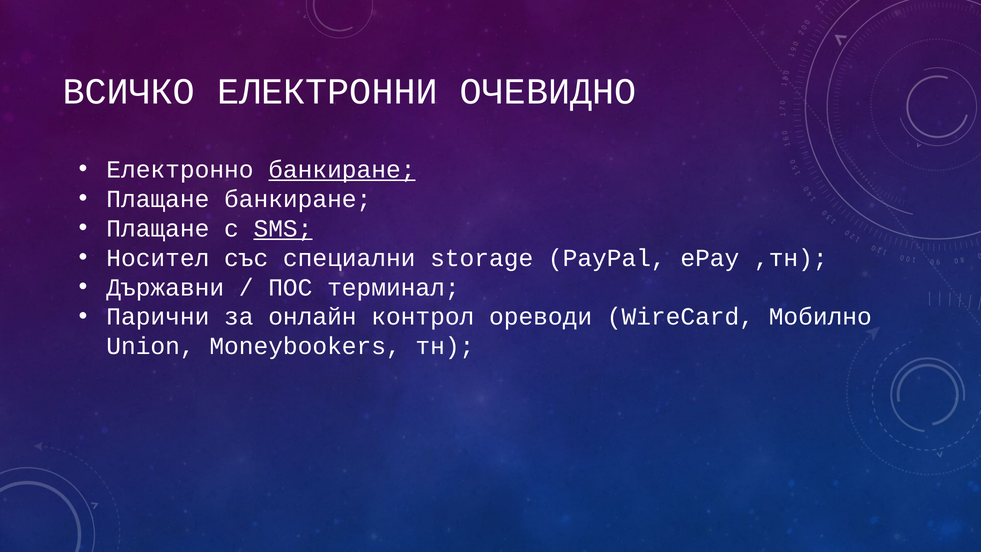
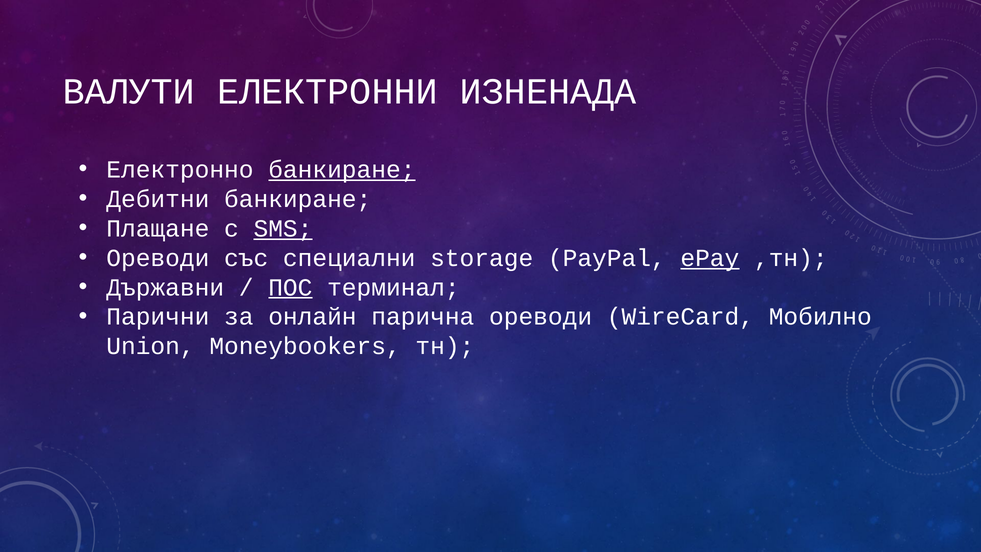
ВСИЧКО: ВСИЧКО -> ВАЛУТИ
ОЧЕВИДНО: ОЧЕВИДНО -> ИЗНЕНАДА
Плащане at (158, 199): Плащане -> Дебитни
Носител at (158, 258): Носител -> Ореводи
ePay underline: none -> present
ПОС underline: none -> present
контрол: контрол -> парична
